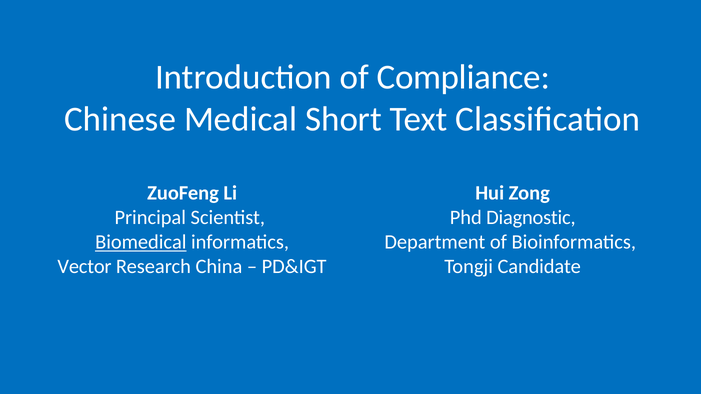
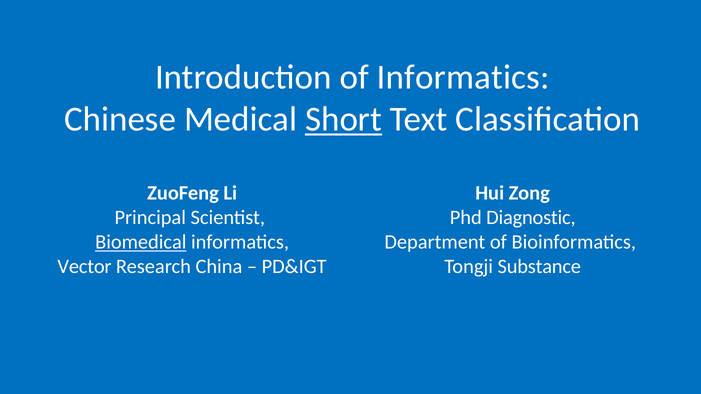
of Compliance: Compliance -> Informatics
Short underline: none -> present
Candidate: Candidate -> Substance
